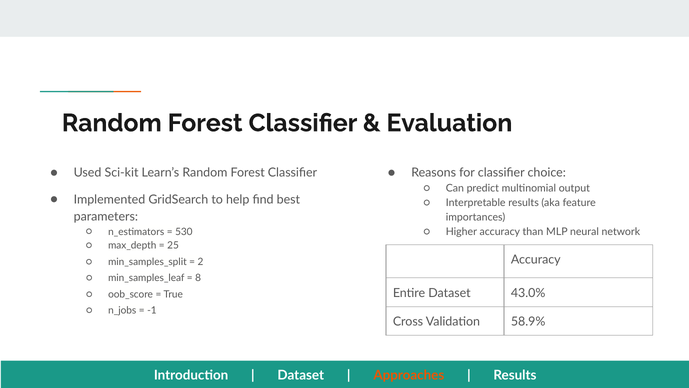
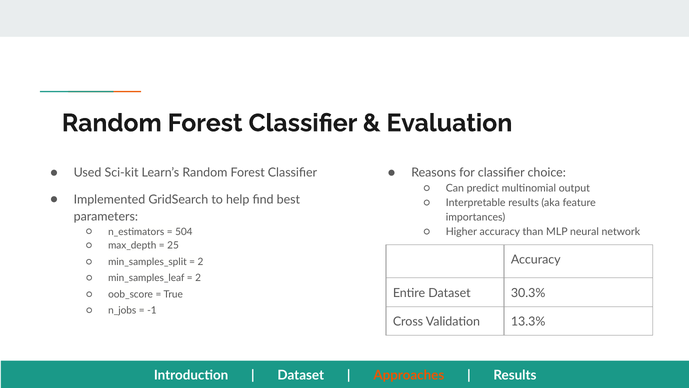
530: 530 -> 504
8 at (198, 278): 8 -> 2
43.0%: 43.0% -> 30.3%
58.9%: 58.9% -> 13.3%
